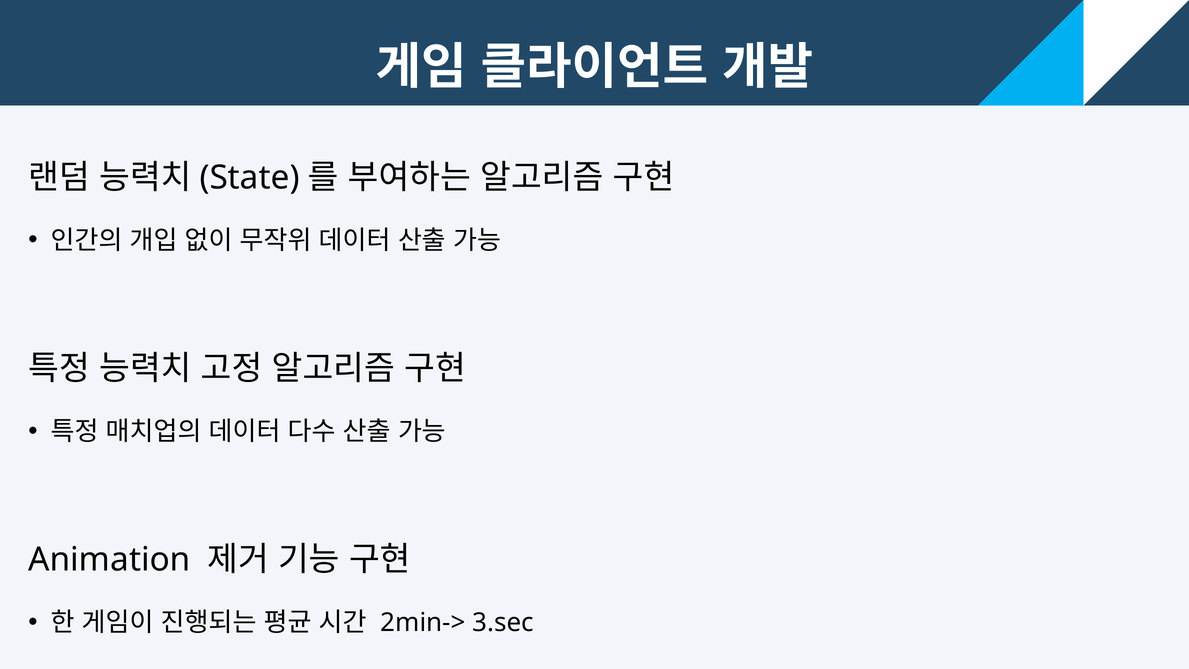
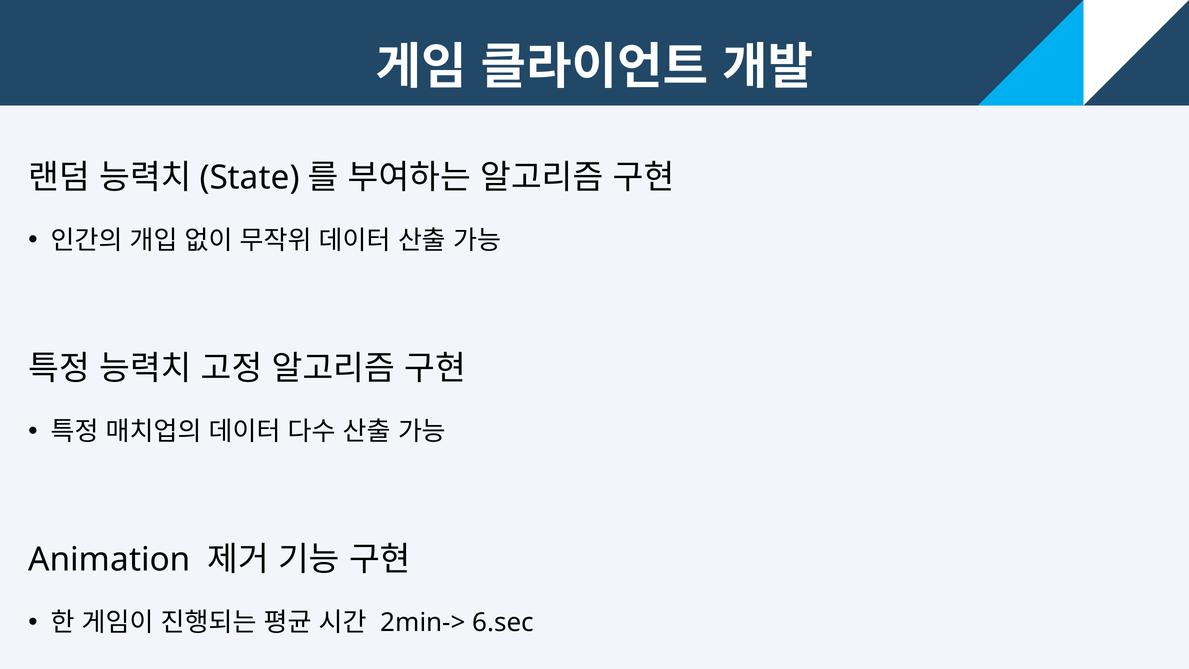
3.sec: 3.sec -> 6.sec
